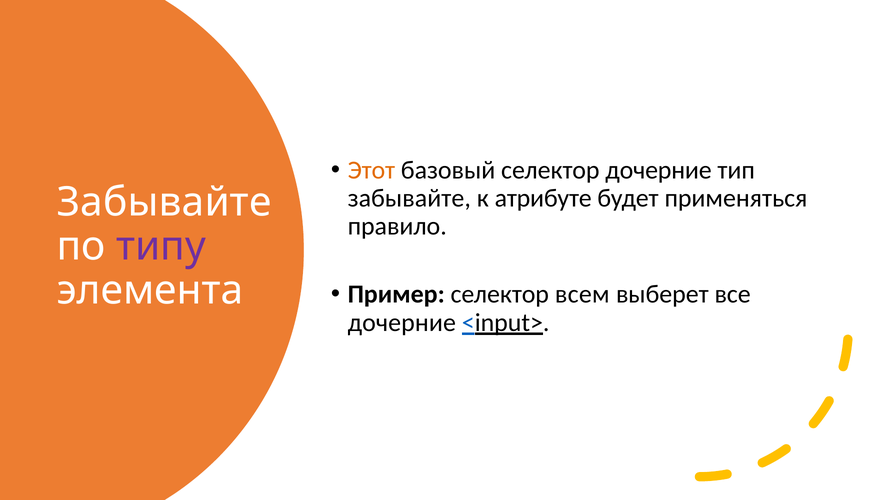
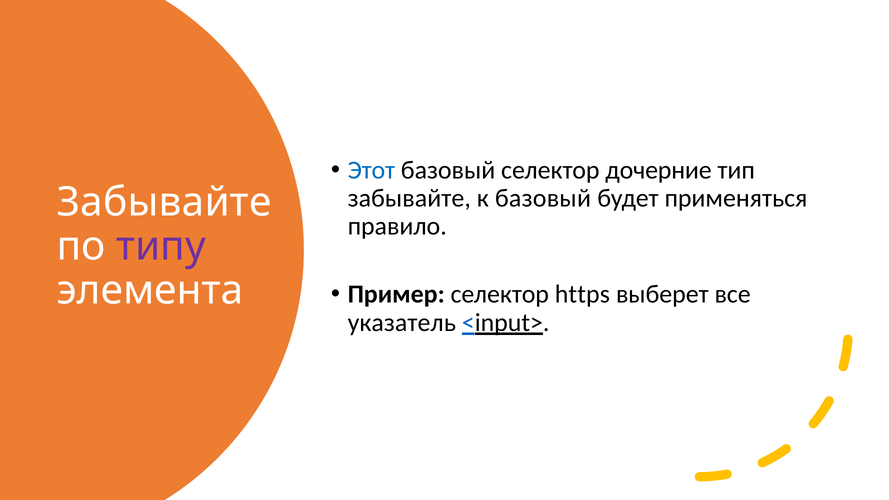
Этот colour: orange -> blue
к атрибуте: атрибуте -> базовый
всем: всем -> https
дочерние at (402, 323): дочерние -> указатель
